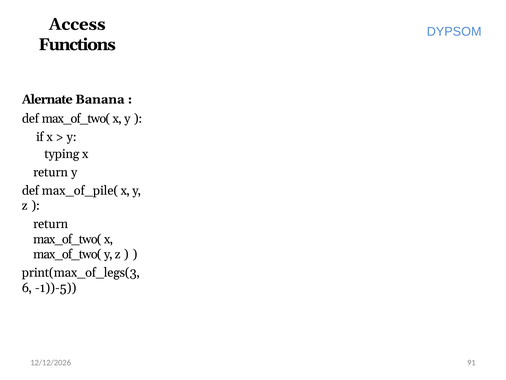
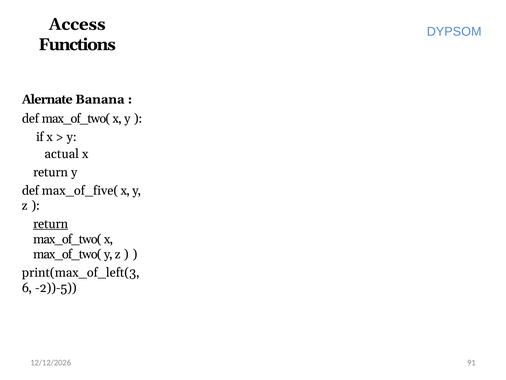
typing: typing -> actual
max_of_pile(: max_of_pile( -> max_of_five(
return at (51, 224) underline: none -> present
print(max_of_legs(3: print(max_of_legs(3 -> print(max_of_left(3
-1))-5: -1))-5 -> -2))-5
